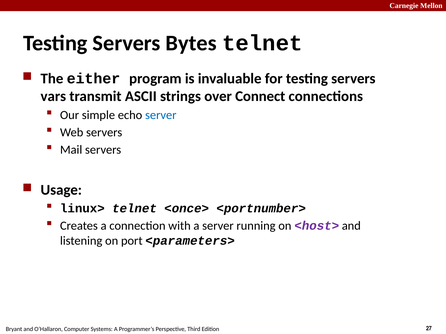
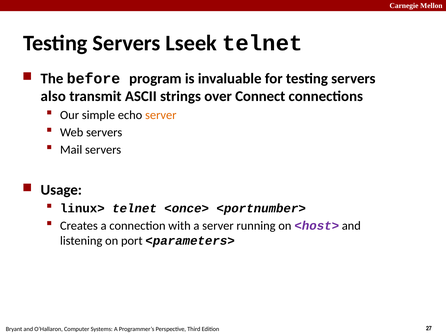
Bytes: Bytes -> Lseek
either: either -> before
vars: vars -> also
server at (161, 115) colour: blue -> orange
